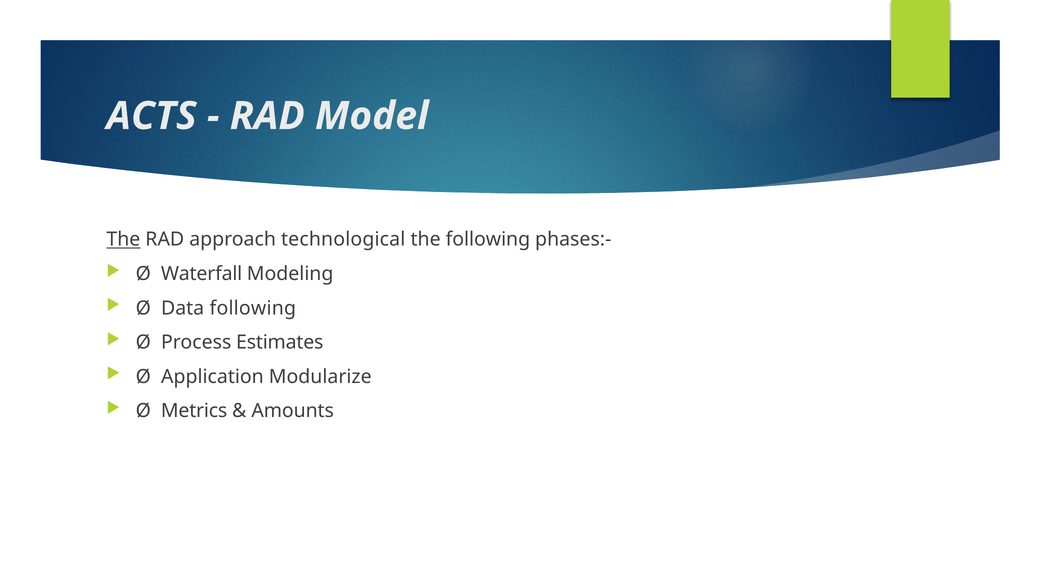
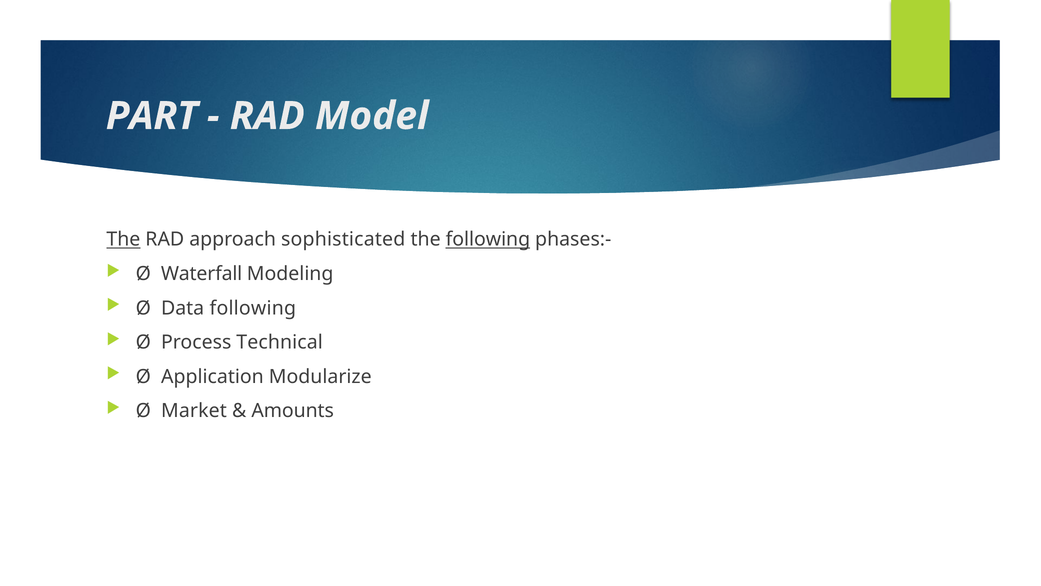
ACTS: ACTS -> PART
technological: technological -> sophisticated
following at (488, 239) underline: none -> present
Estimates: Estimates -> Technical
Metrics: Metrics -> Market
